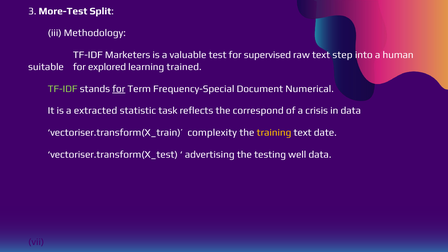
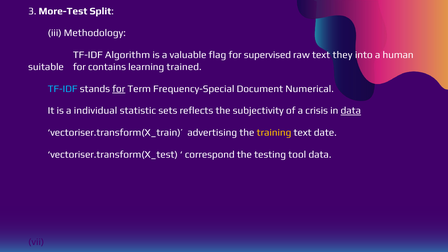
Marketers: Marketers -> Algorithm
test: test -> flag
step: step -> they
explored: explored -> contains
TF-IDF at (63, 89) colour: light green -> light blue
extracted: extracted -> individual
task: task -> sets
correspond: correspond -> subjectivity
data at (351, 111) underline: none -> present
complexity: complexity -> advertising
advertising: advertising -> correspond
well: well -> tool
